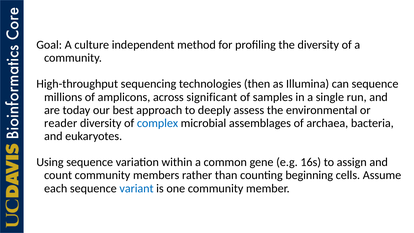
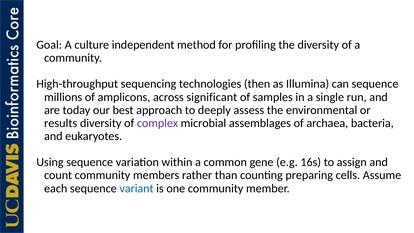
reader: reader -> results
complex colour: blue -> purple
beginning: beginning -> preparing
